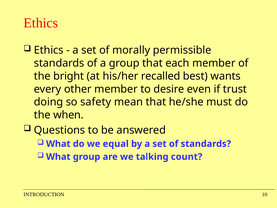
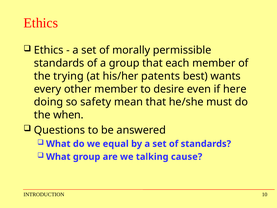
bright: bright -> trying
recalled: recalled -> patents
trust: trust -> here
count: count -> cause
